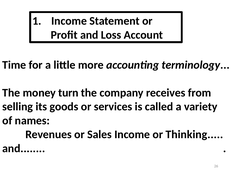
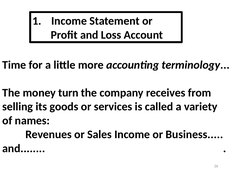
Thinking: Thinking -> Business
